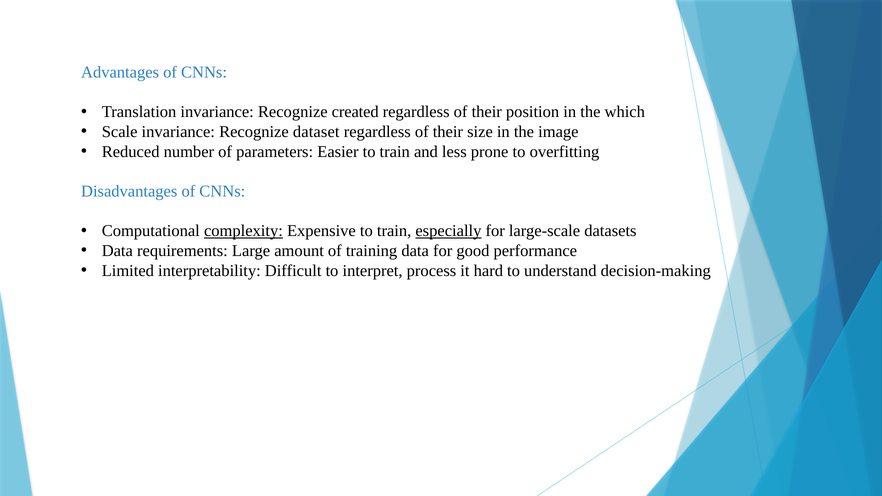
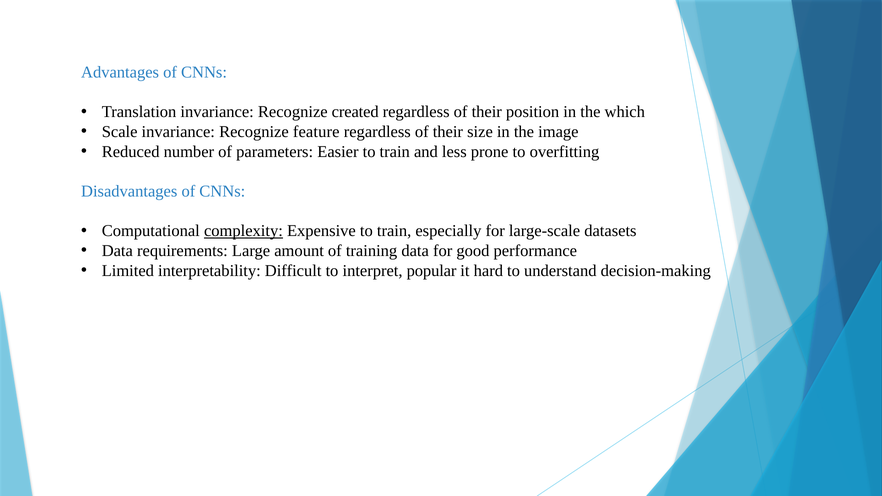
dataset: dataset -> feature
especially underline: present -> none
process: process -> popular
